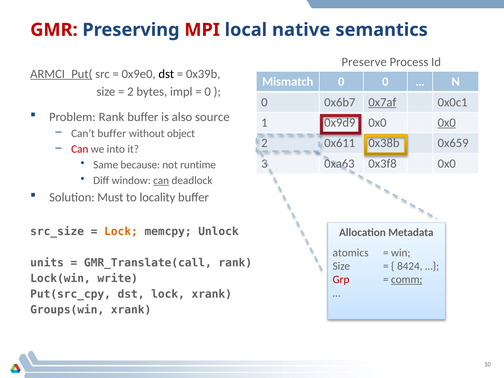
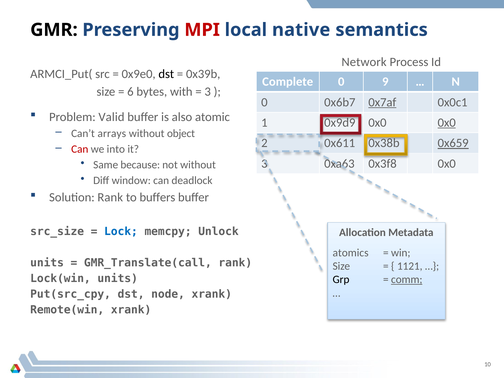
GMR colour: red -> black
Preserve: Preserve -> Network
ARMCI_Put( underline: present -> none
Mismatch: Mismatch -> Complete
0 0: 0 -> 9
2 at (130, 92): 2 -> 6
impl: impl -> with
0 at (208, 92): 0 -> 3
Problem Rank: Rank -> Valid
source: source -> atomic
Can’t buffer: buffer -> arrays
0x659 underline: none -> present
not runtime: runtime -> without
can at (161, 181) underline: present -> none
Solution Must: Must -> Rank
locality: locality -> buffers
Lock at (121, 231) colour: orange -> blue
8424: 8424 -> 1121
Lock(win write: write -> units
Grp colour: red -> black
dst lock: lock -> node
Groups(win: Groups(win -> Remote(win
